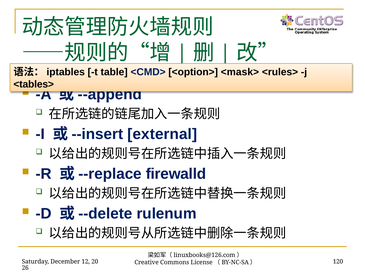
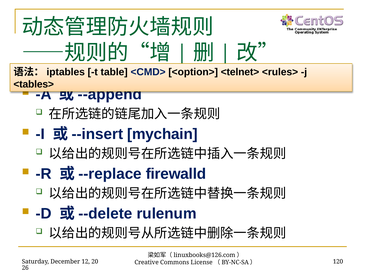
<mask>: <mask> -> <telnet>
external: external -> mychain
